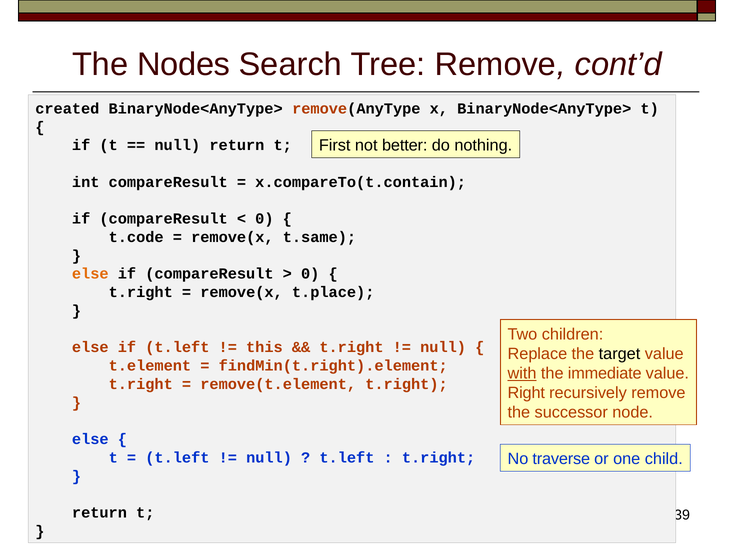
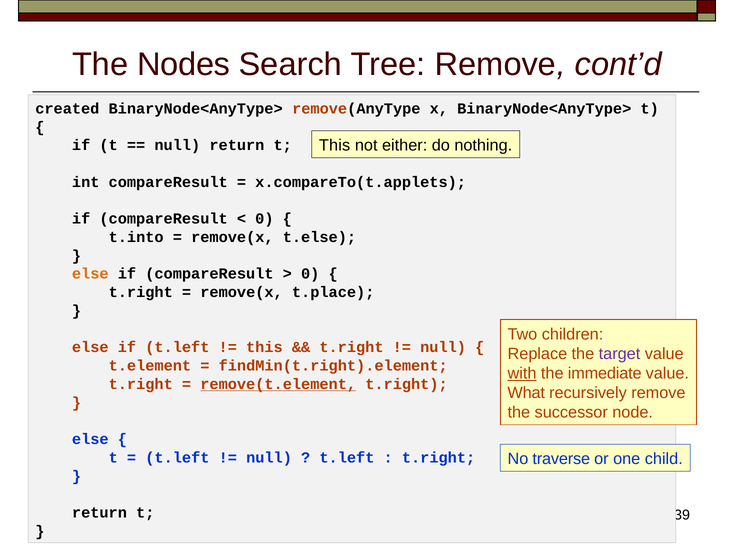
First at (335, 145): First -> This
better: better -> either
x.compareTo(t.contain: x.compareTo(t.contain -> x.compareTo(t.applets
t.code: t.code -> t.into
t.same: t.same -> t.else
target colour: black -> purple
remove(t.element underline: none -> present
Right: Right -> What
